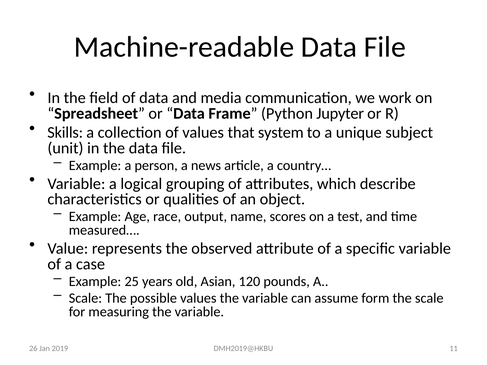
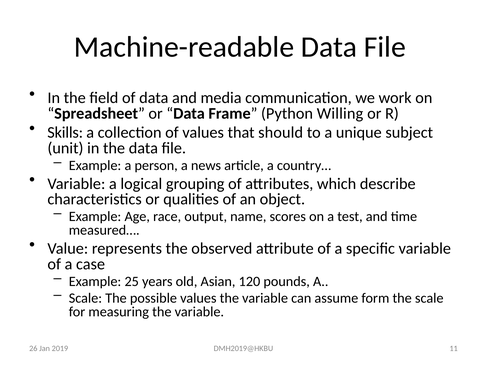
Jupyter: Jupyter -> Willing
system: system -> should
